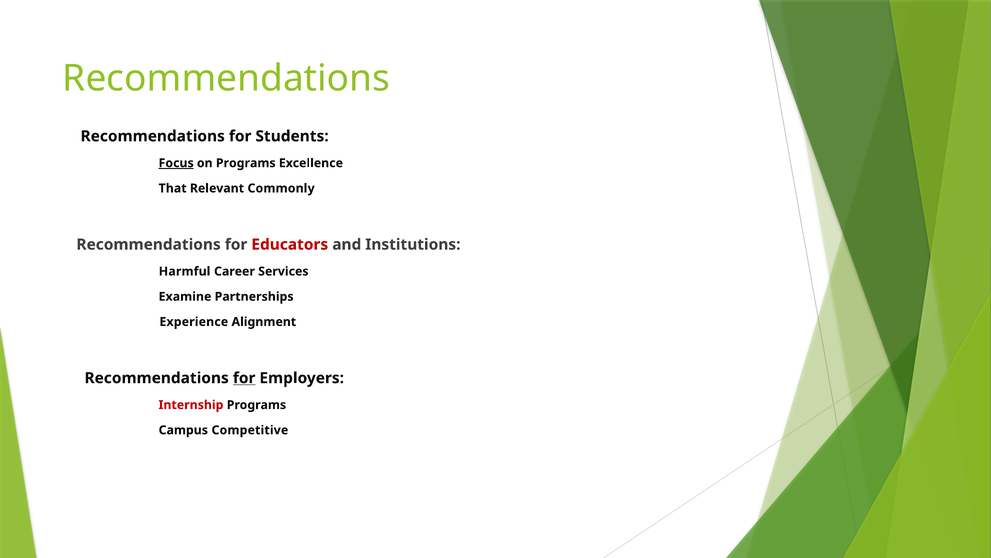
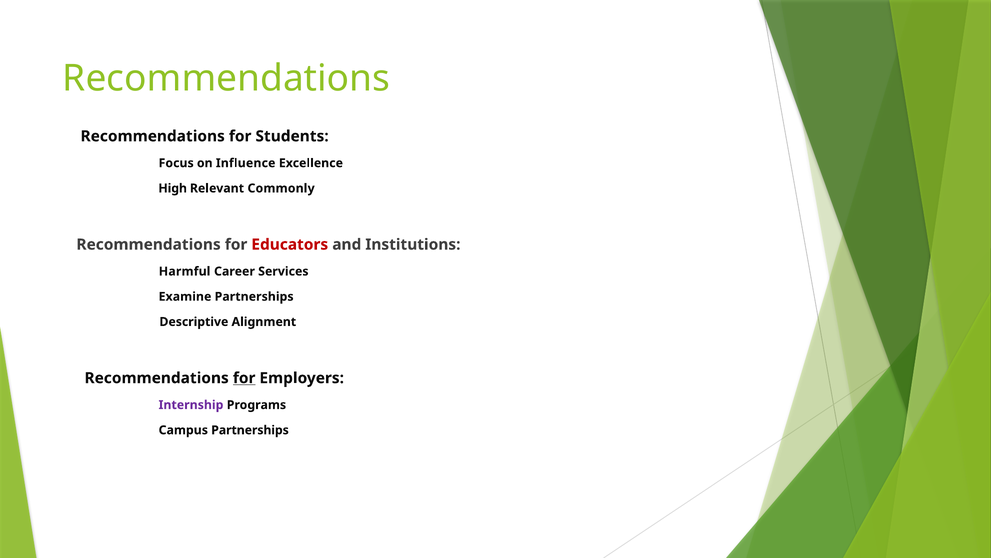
Focus underline: present -> none
on Programs: Programs -> Influence
That: That -> High
Experience: Experience -> Descriptive
Internship colour: red -> purple
Campus Competitive: Competitive -> Partnerships
